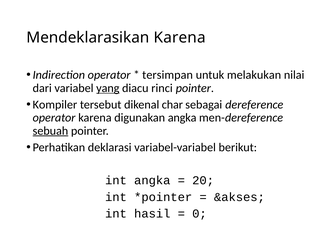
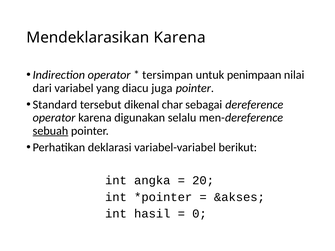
melakukan: melakukan -> penimpaan
yang underline: present -> none
rinci: rinci -> juga
Kompiler: Kompiler -> Standard
digunakan angka: angka -> selalu
